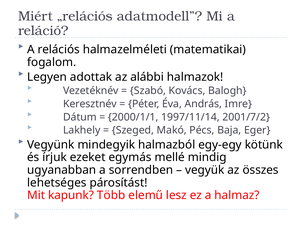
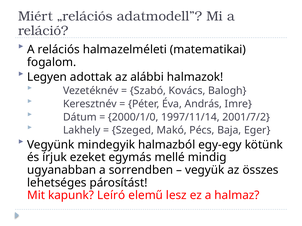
2000/1/1: 2000/1/1 -> 2000/1/0
Több: Több -> Leíró
